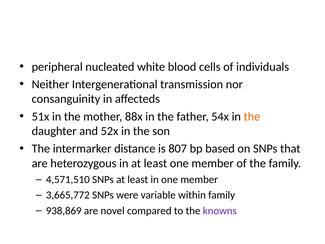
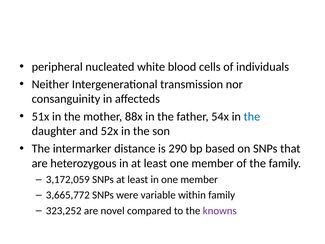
the at (252, 116) colour: orange -> blue
807: 807 -> 290
4,571,510: 4,571,510 -> 3,172,059
938,869: 938,869 -> 323,252
